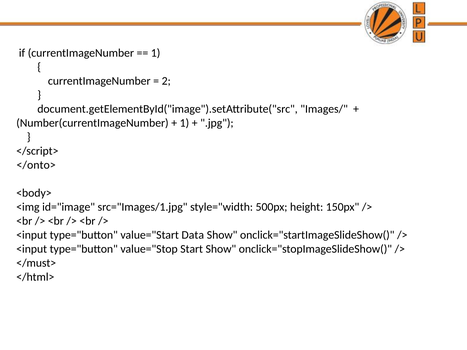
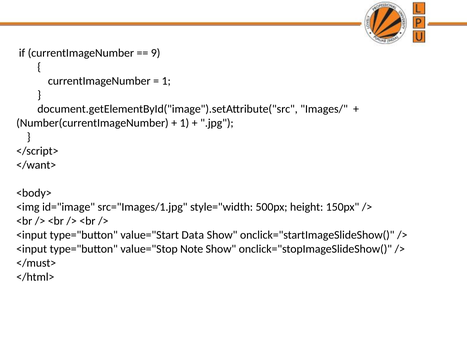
1 at (156, 53): 1 -> 9
2 at (166, 81): 2 -> 1
</onto>: </onto> -> </want>
Start: Start -> Note
